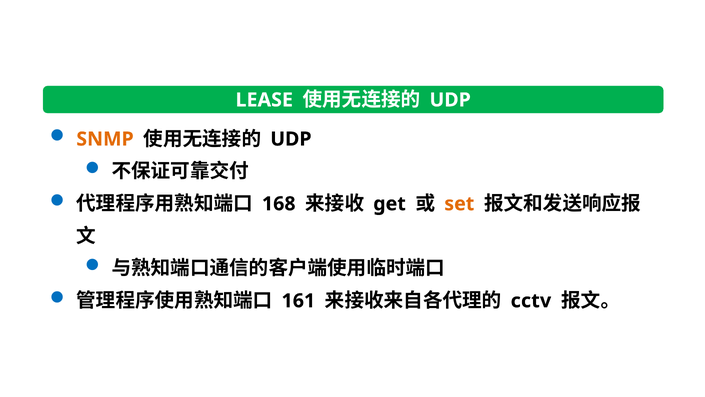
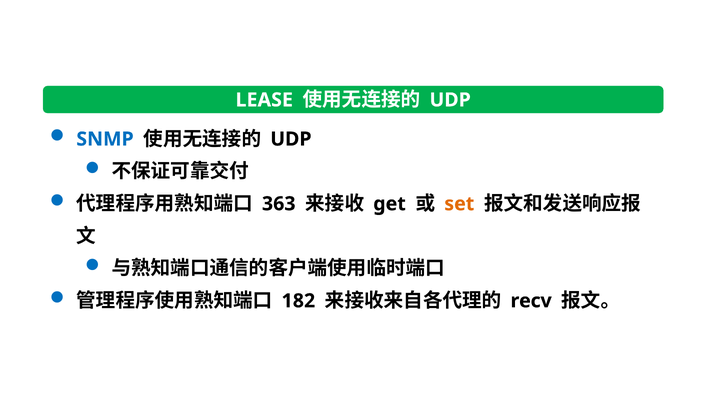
SNMP colour: orange -> blue
168: 168 -> 363
161: 161 -> 182
cctv: cctv -> recv
